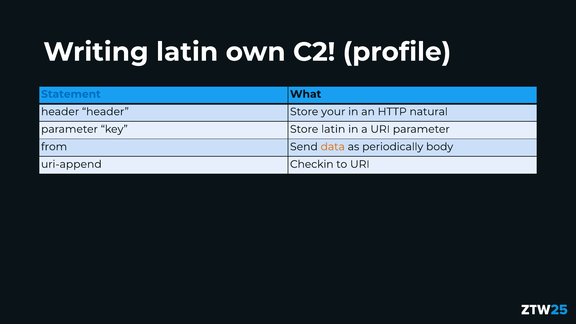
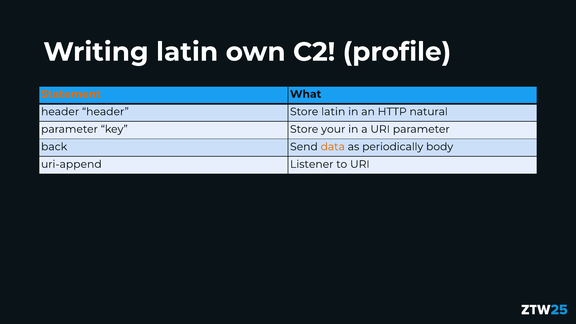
Statement colour: blue -> orange
Store your: your -> latin
Store latin: latin -> your
from: from -> back
Checkin: Checkin -> Listener
